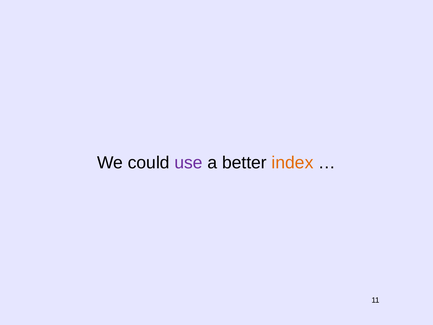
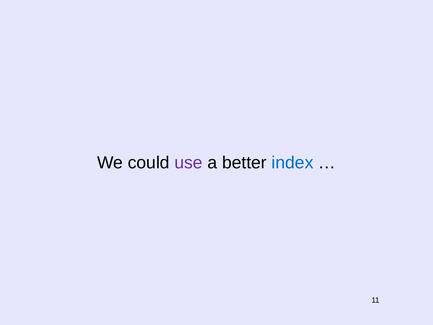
index colour: orange -> blue
